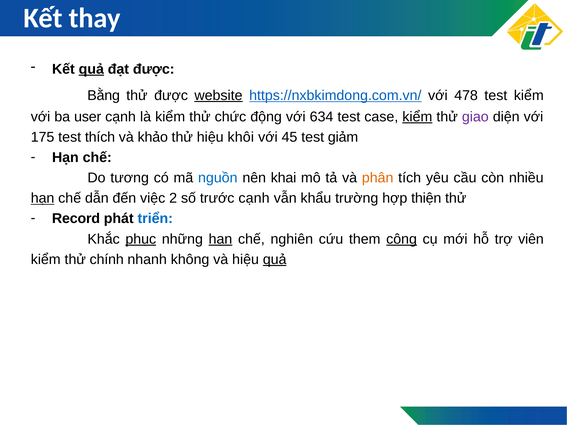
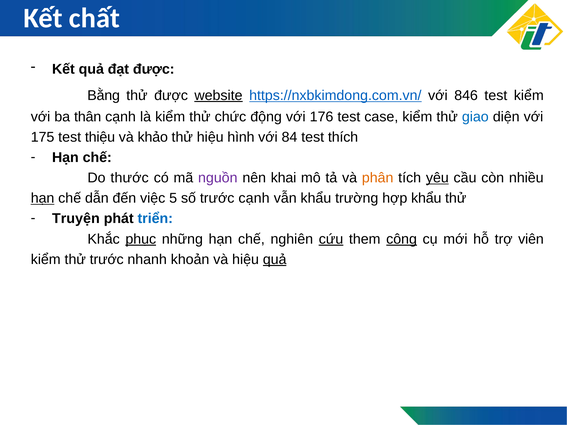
thay: thay -> chất
quả at (91, 69) underline: present -> none
478: 478 -> 846
user: user -> thân
634: 634 -> 176
kiểm at (417, 117) underline: present -> none
giao colour: purple -> blue
thích: thích -> thiệu
khôi: khôi -> hình
45: 45 -> 84
giảm: giảm -> thích
tương: tương -> thước
nguồn colour: blue -> purple
yêu underline: none -> present
2: 2 -> 5
hợp thiện: thiện -> khẩu
Record: Record -> Truyện
hạn at (220, 239) underline: present -> none
cứu underline: none -> present
thử chính: chính -> trước
không: không -> khoản
